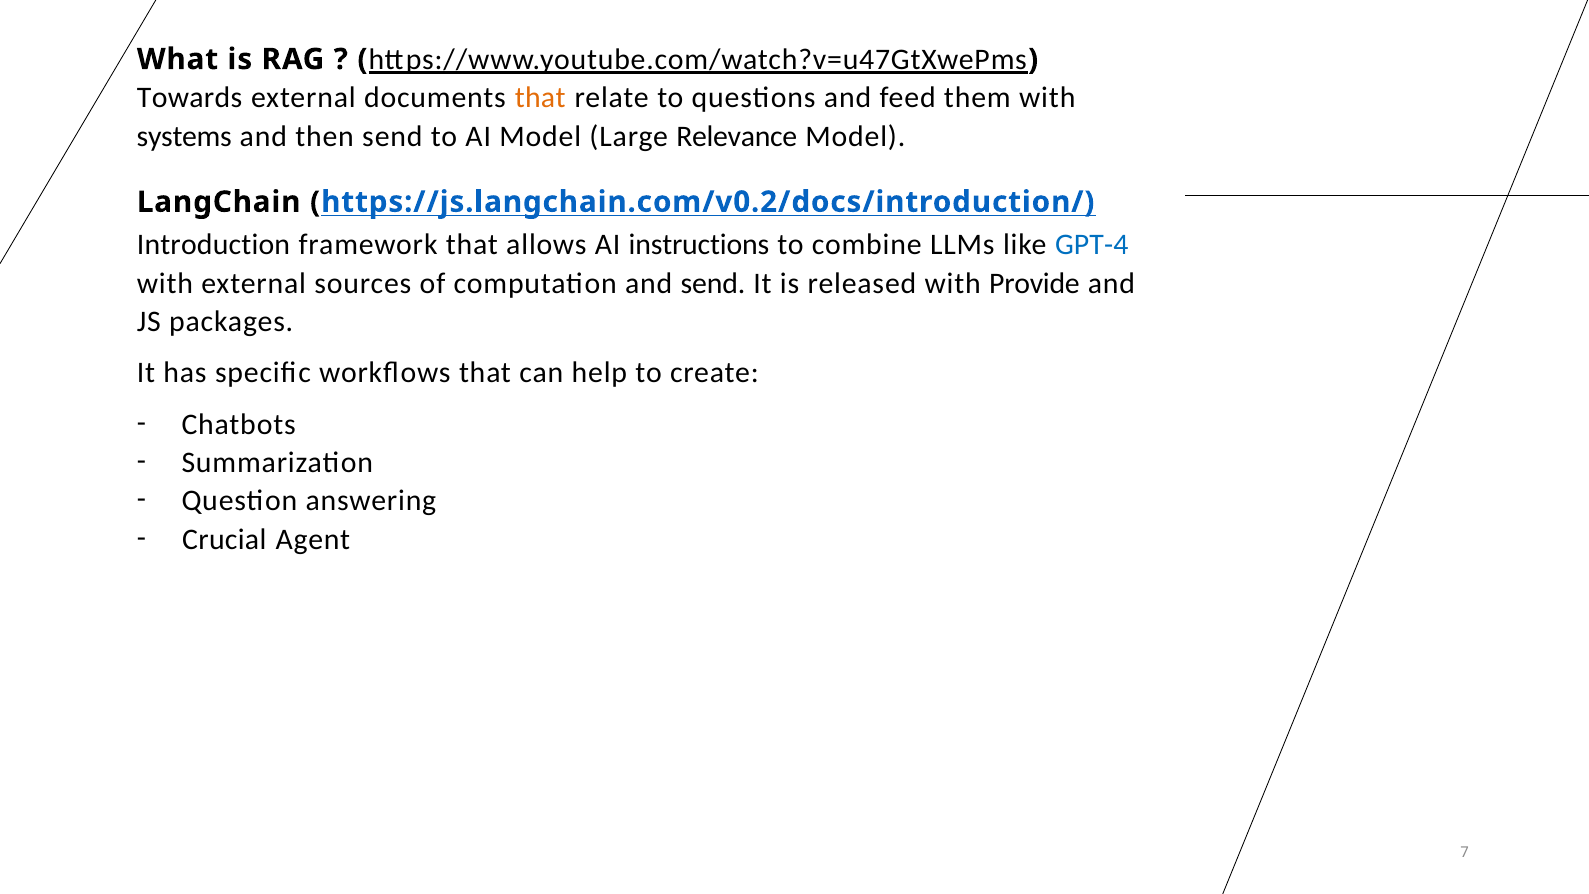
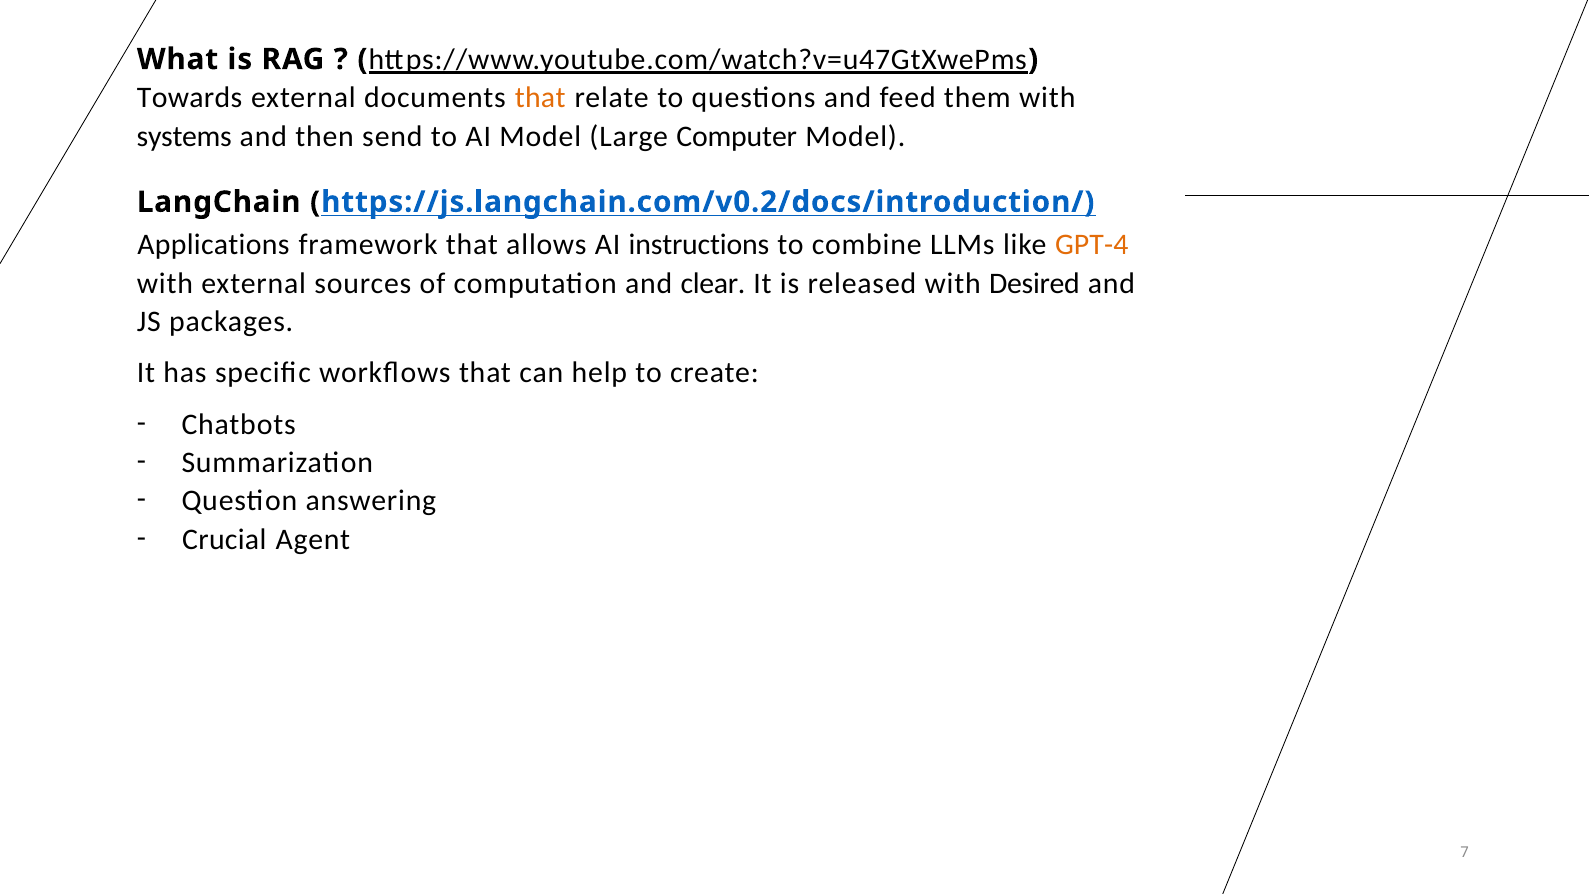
Relevance: Relevance -> Computer
Introduction: Introduction -> Applications
GPT-4 colour: blue -> orange
and send: send -> clear
Provide: Provide -> Desired
